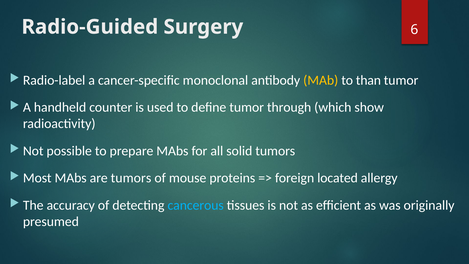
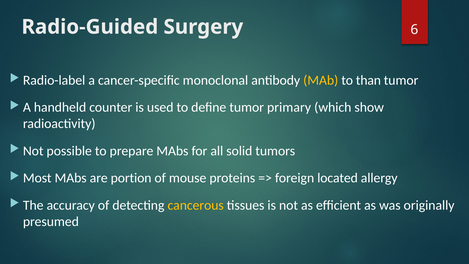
through: through -> primary
are tumors: tumors -> portion
cancerous colour: light blue -> yellow
